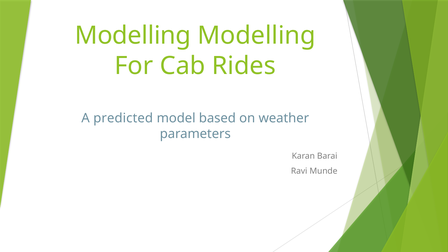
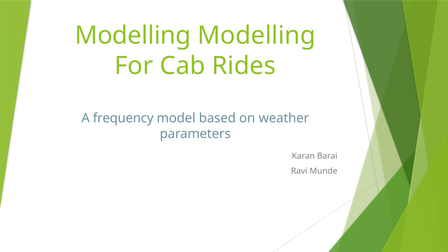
predicted: predicted -> frequency
